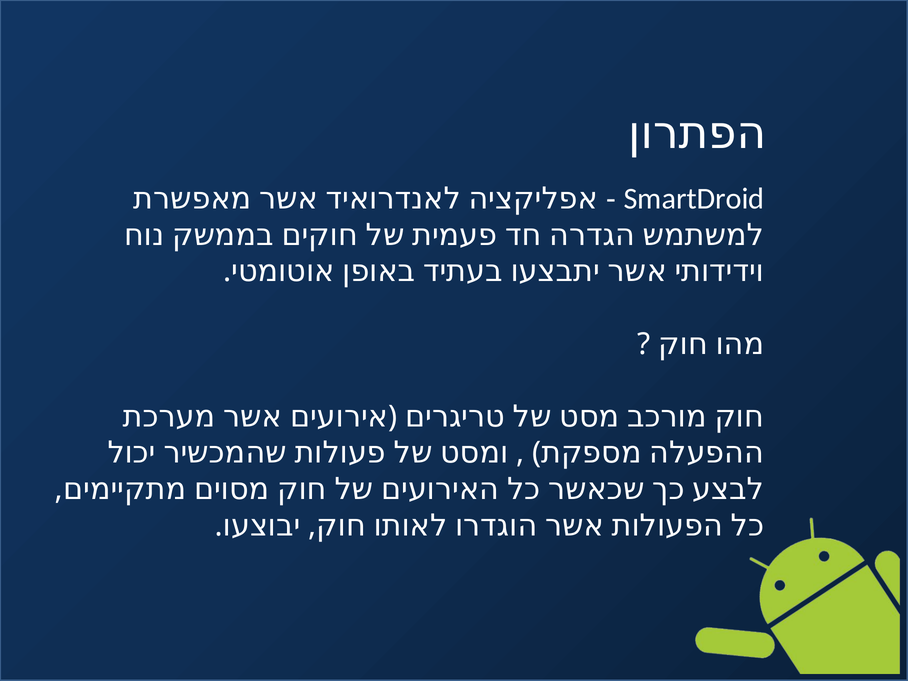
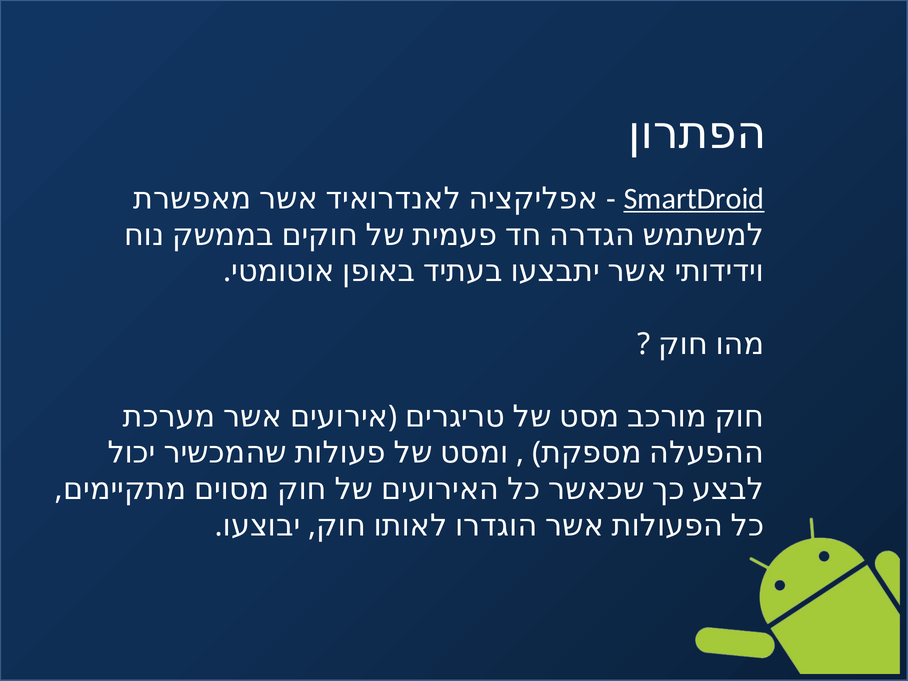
SmartDroid underline: none -> present
